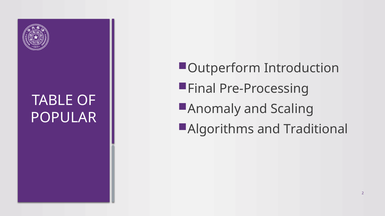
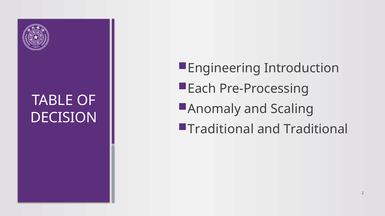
Outperform: Outperform -> Engineering
Final: Final -> Each
POPULAR: POPULAR -> DECISION
Algorithms at (221, 130): Algorithms -> Traditional
